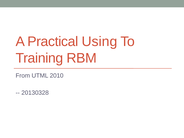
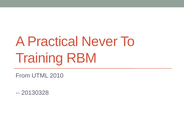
Using: Using -> Never
